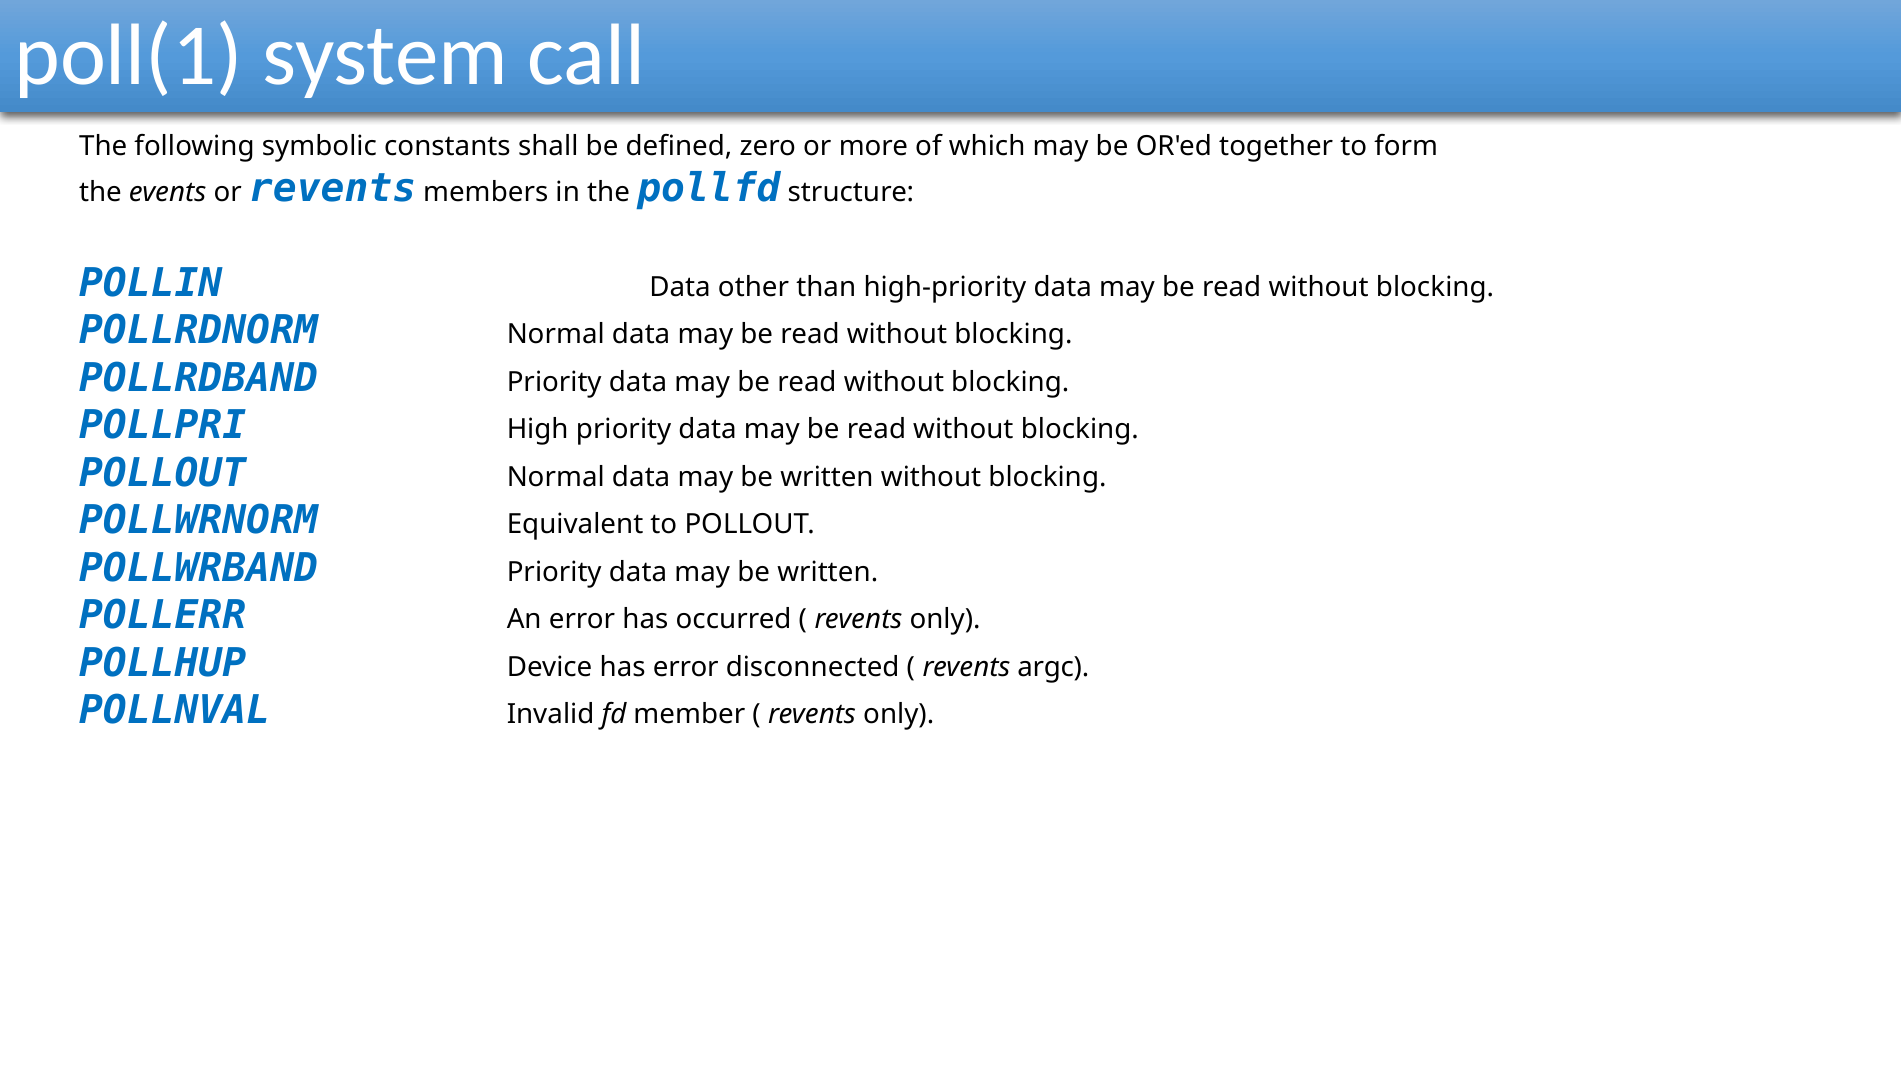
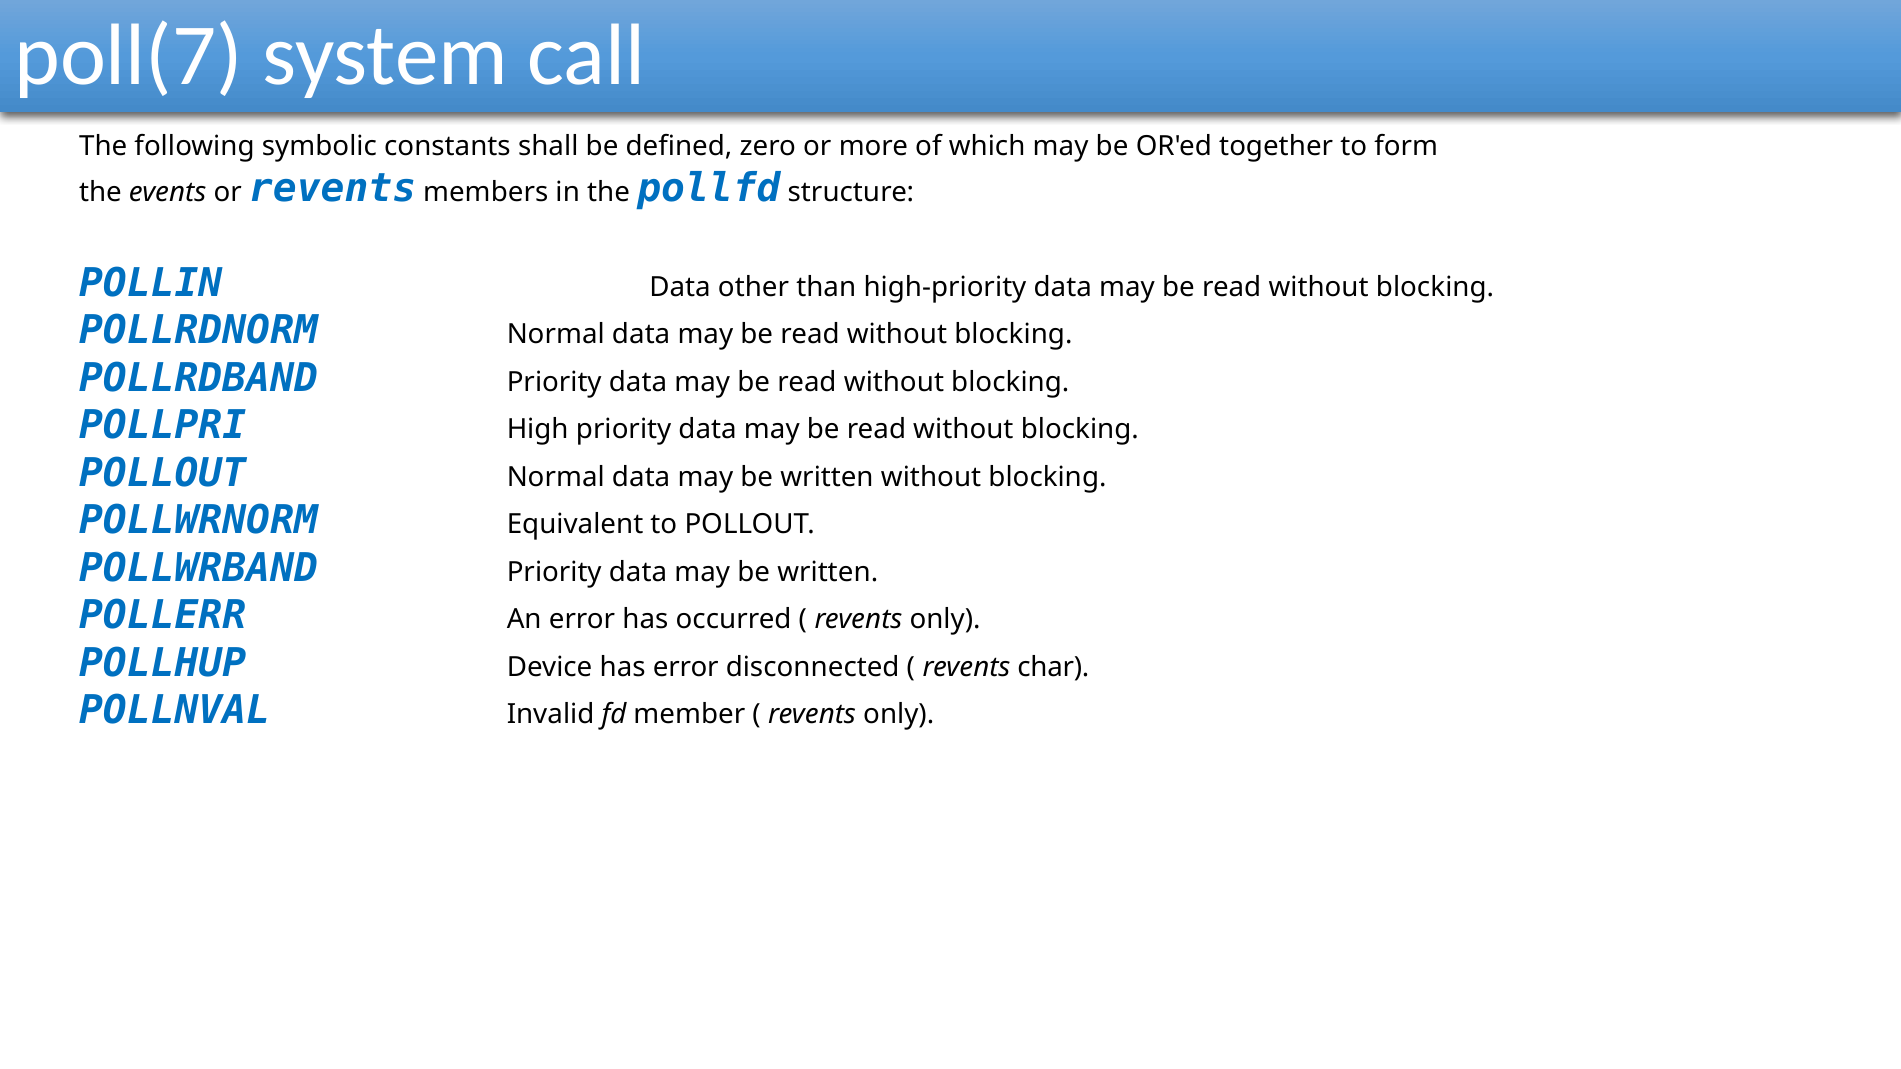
poll(1: poll(1 -> poll(7
argc: argc -> char
